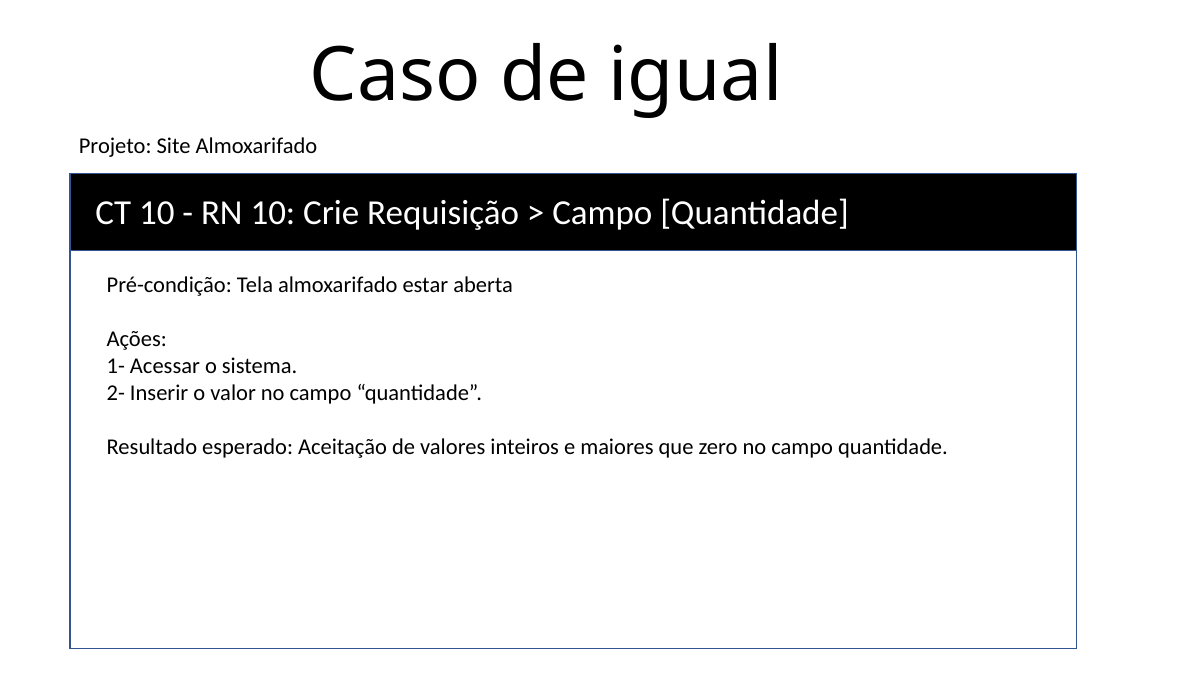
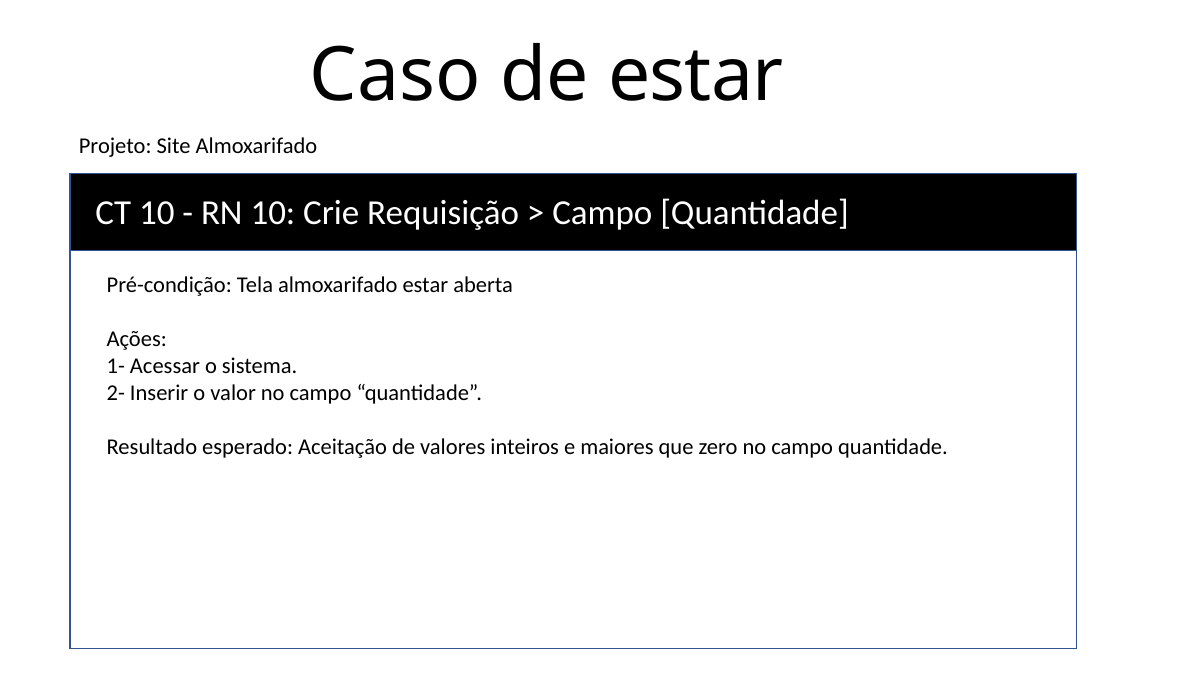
de igual: igual -> estar
